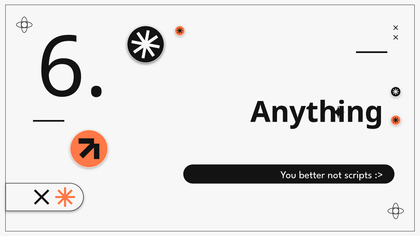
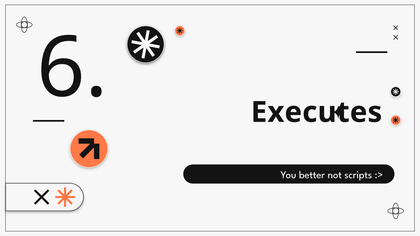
Anything: Anything -> Executes
